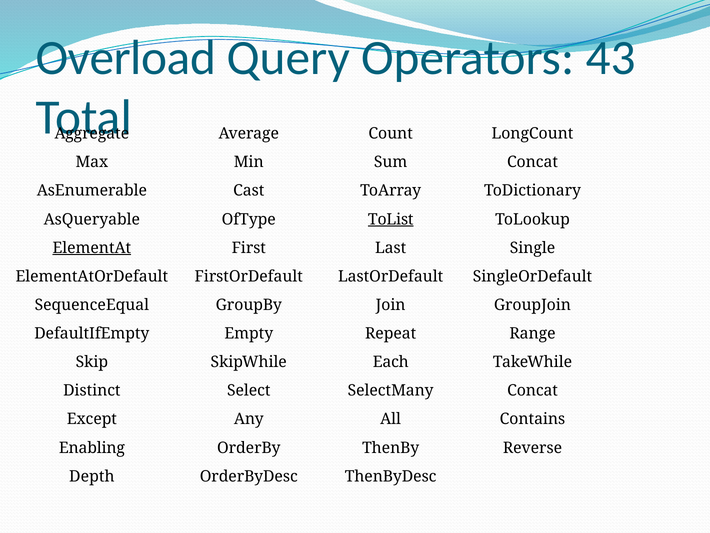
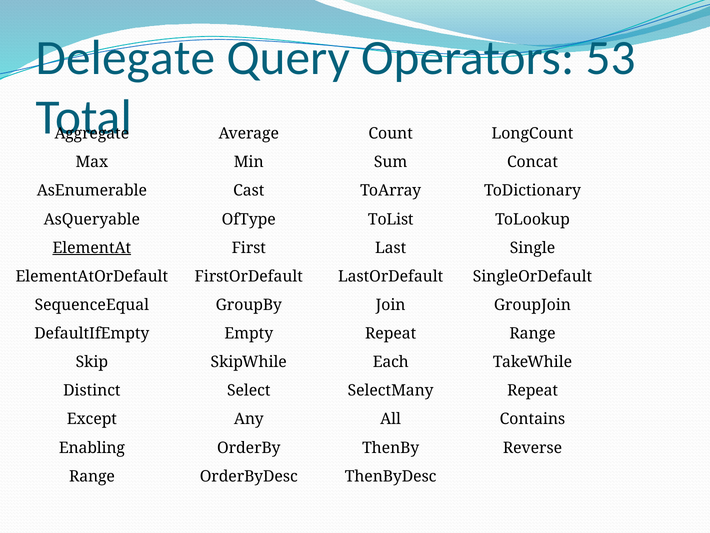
Overload: Overload -> Delegate
43: 43 -> 53
ToList underline: present -> none
SelectMany Concat: Concat -> Repeat
Depth at (92, 476): Depth -> Range
